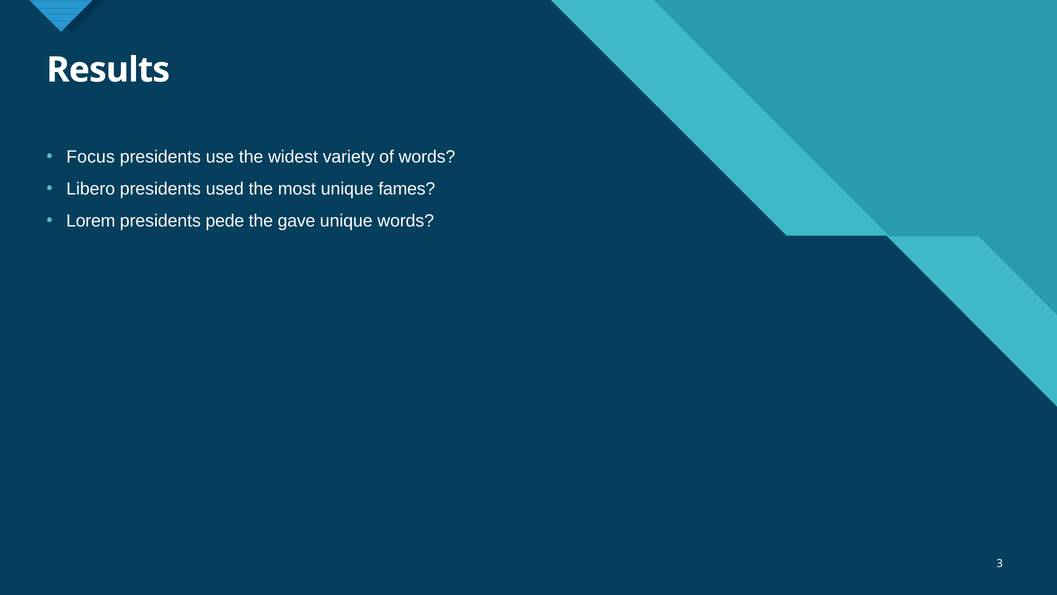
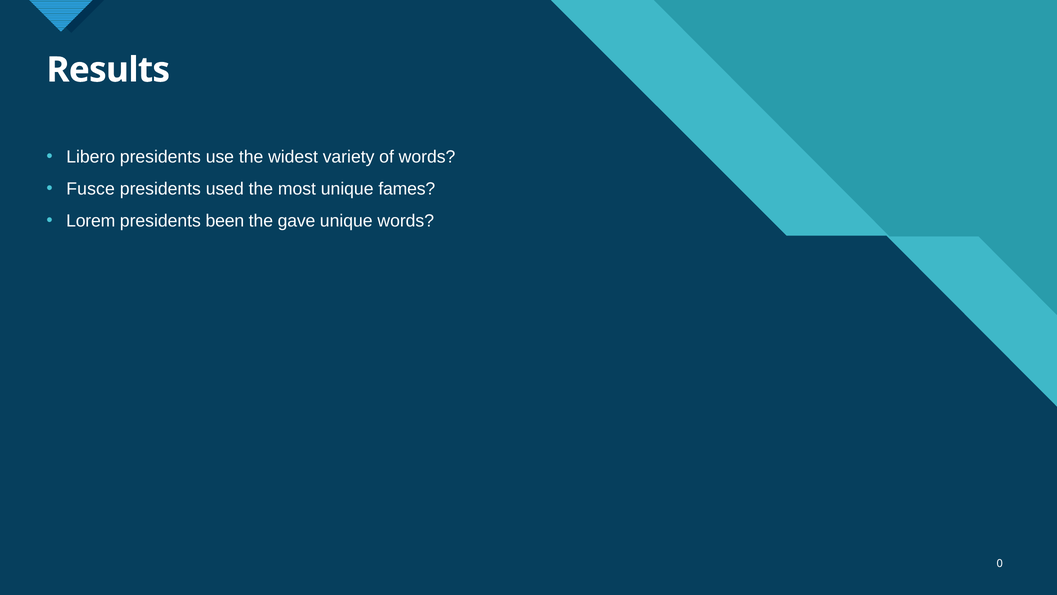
Focus: Focus -> Libero
Libero: Libero -> Fusce
pede: pede -> been
3: 3 -> 0
